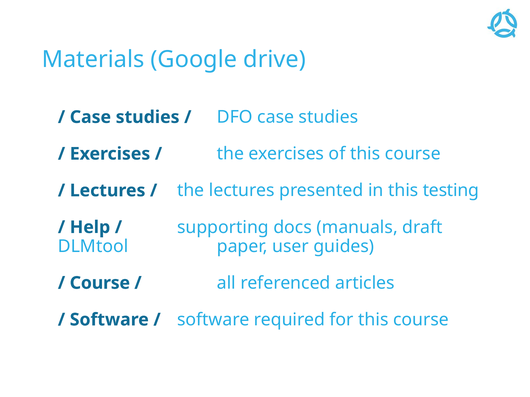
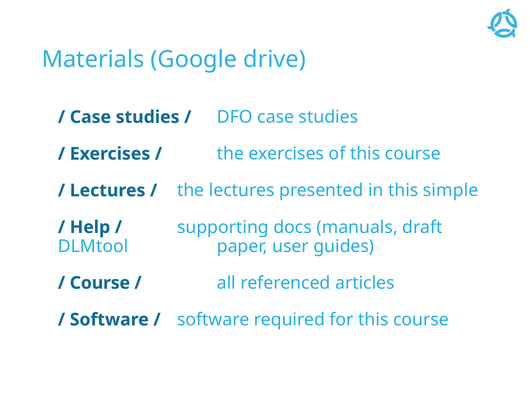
testing: testing -> simple
